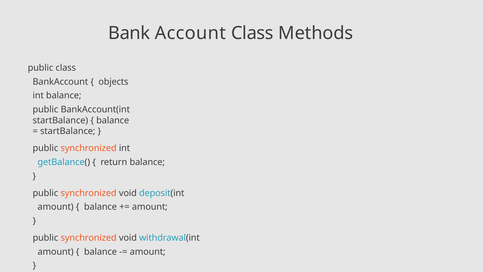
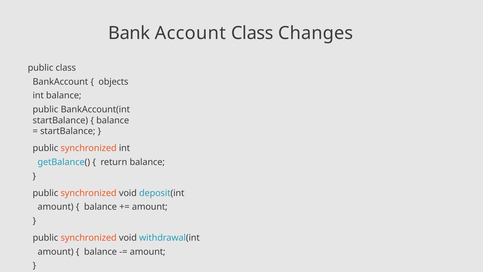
Methods: Methods -> Changes
